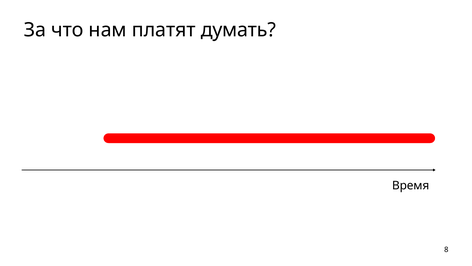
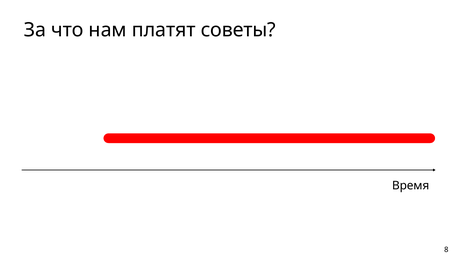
думать: думать -> советы
